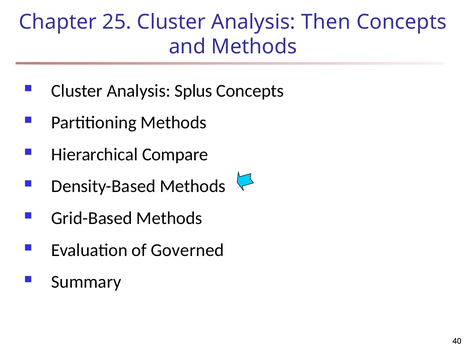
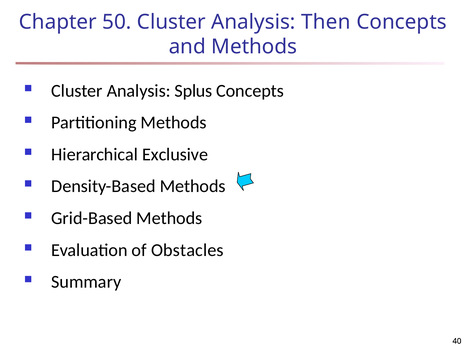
25: 25 -> 50
Compare: Compare -> Exclusive
Governed: Governed -> Obstacles
